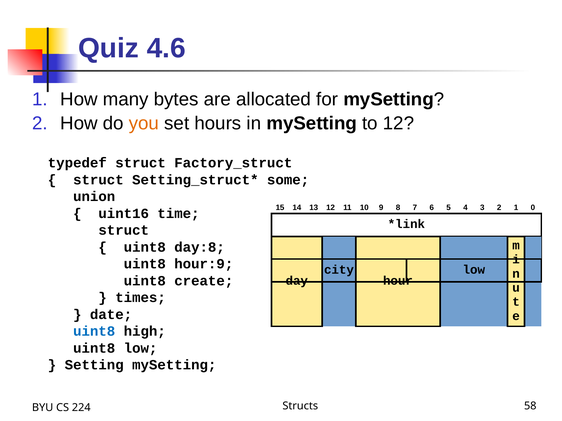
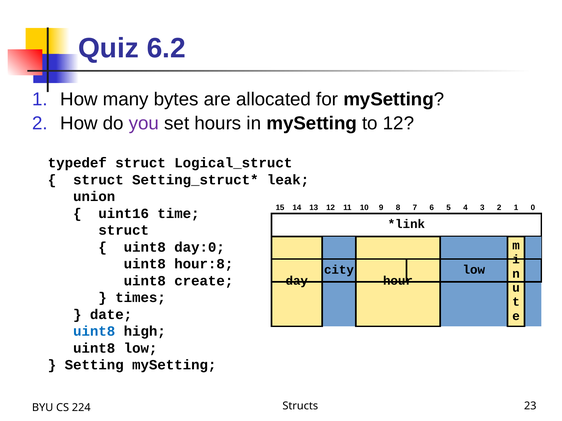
4.6: 4.6 -> 6.2
you colour: orange -> purple
Factory_struct: Factory_struct -> Logical_struct
some: some -> leak
day:8: day:8 -> day:0
hour:9: hour:9 -> hour:8
58: 58 -> 23
